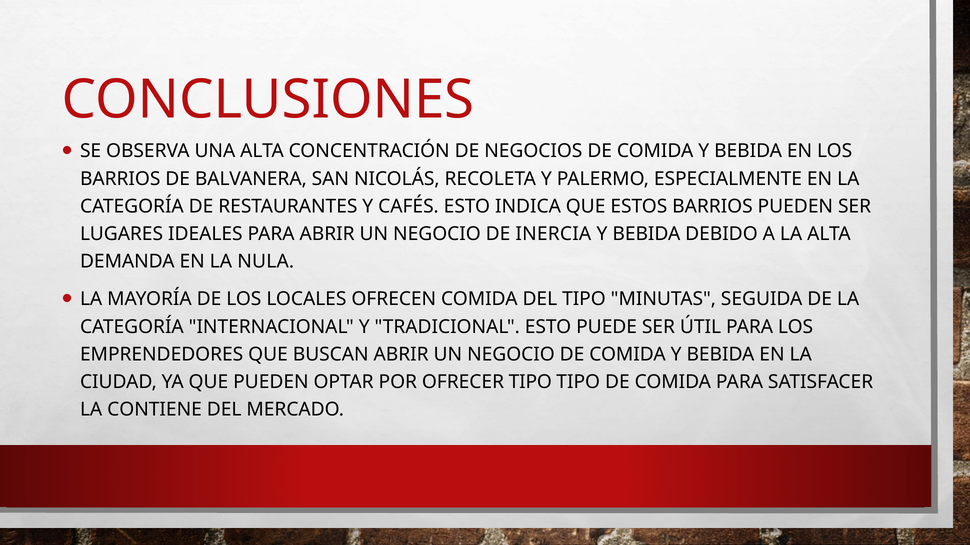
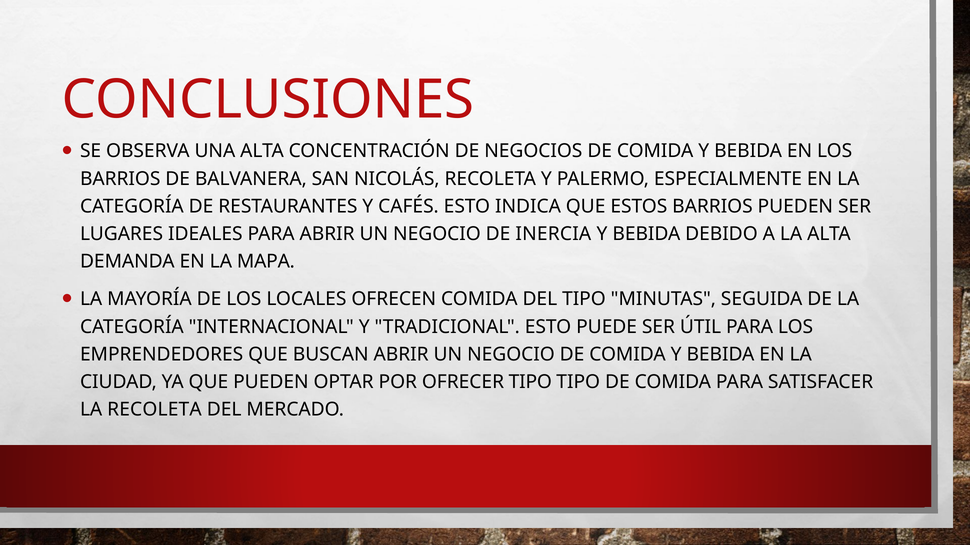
NULA: NULA -> MAPA
LA CONTIENE: CONTIENE -> RECOLETA
